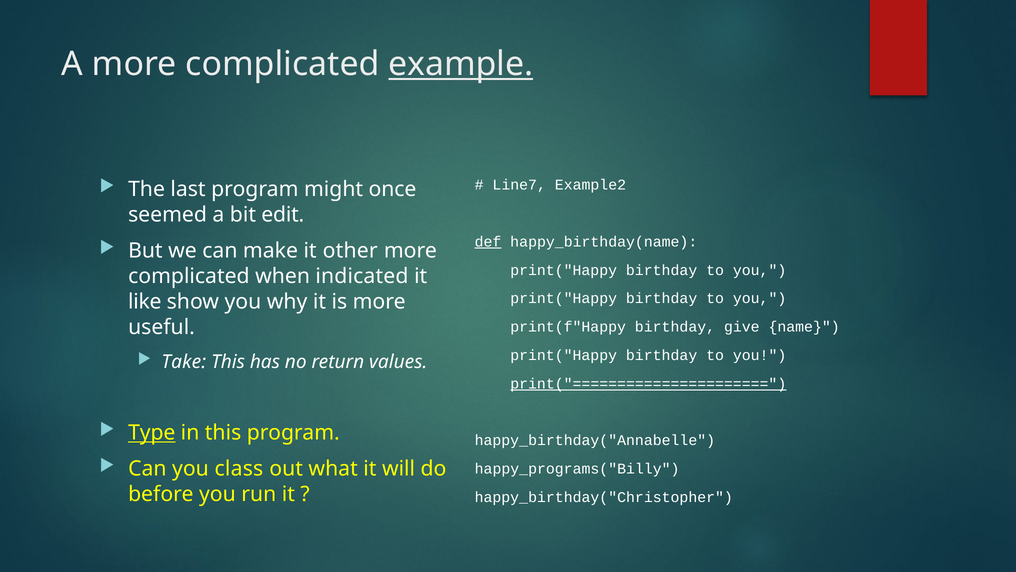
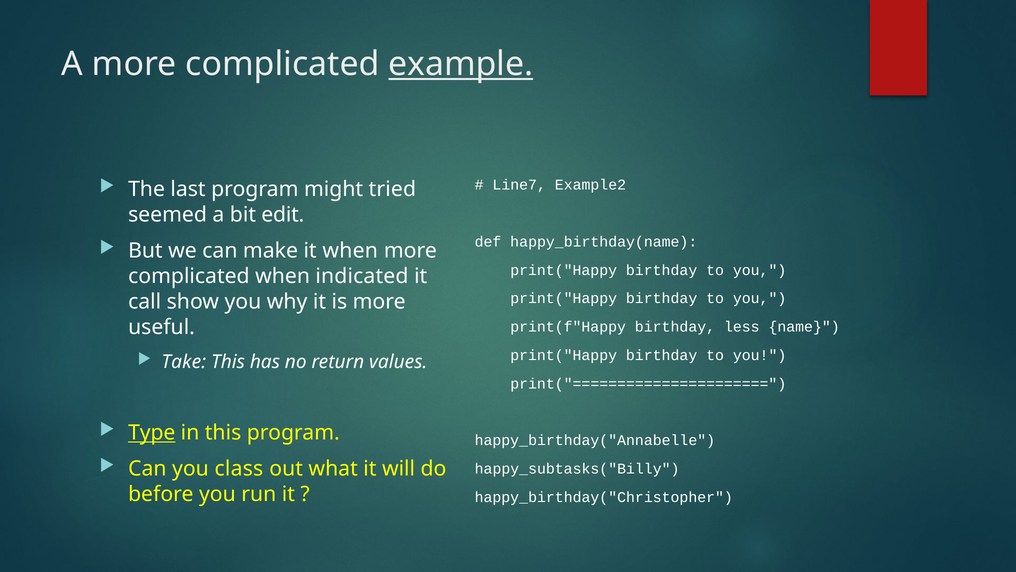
once: once -> tried
def underline: present -> none
it other: other -> when
like: like -> call
give: give -> less
print("====================== underline: present -> none
happy_programs("Billy: happy_programs("Billy -> happy_subtasks("Billy
